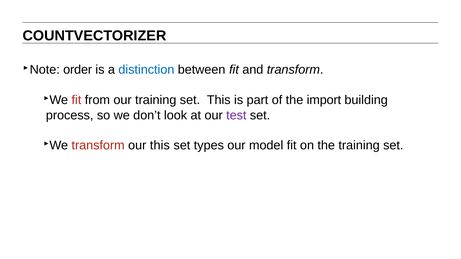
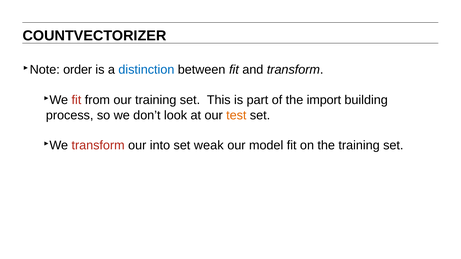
test colour: purple -> orange
our this: this -> into
types: types -> weak
